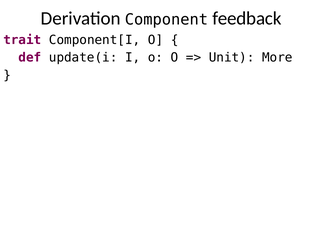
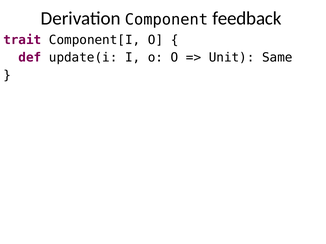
More: More -> Same
